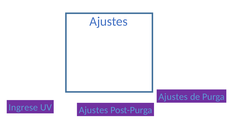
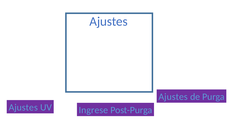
Ingrese at (23, 108): Ingrese -> Ajustes
Ajustes at (93, 111): Ajustes -> Ingrese
